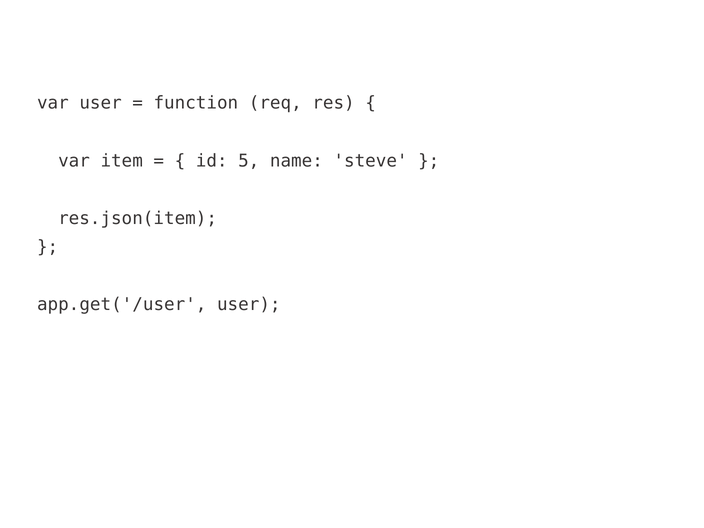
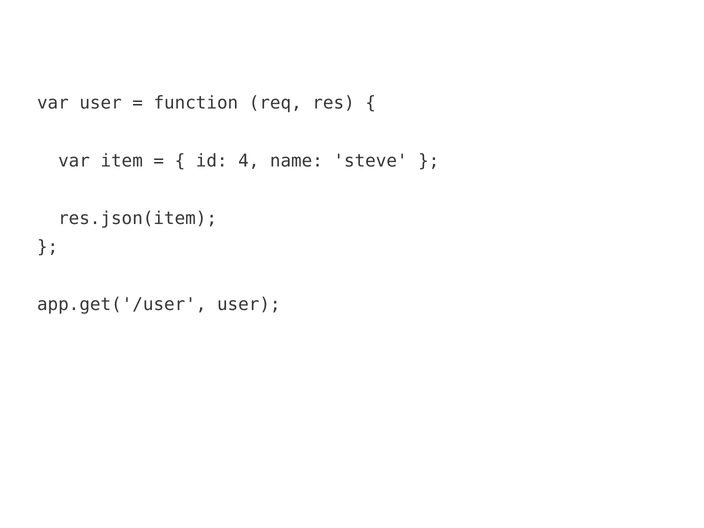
5: 5 -> 4
